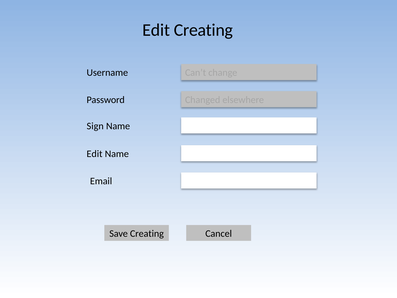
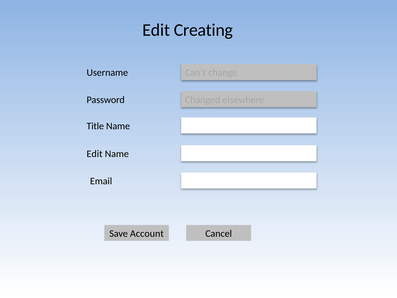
Sign: Sign -> Title
Save Creating: Creating -> Account
